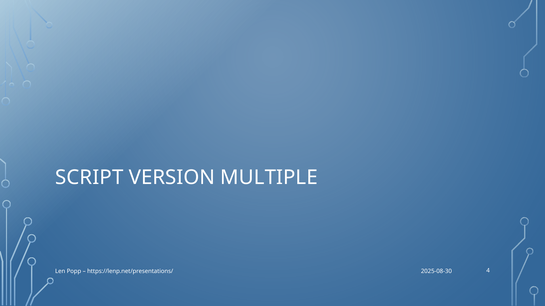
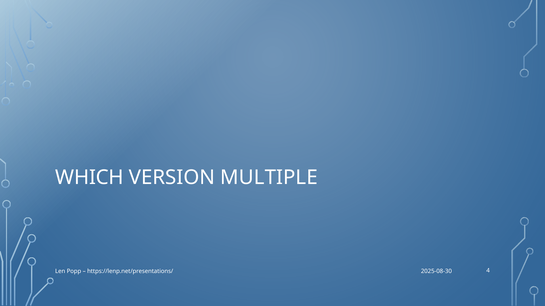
SCRIPT: SCRIPT -> WHICH
